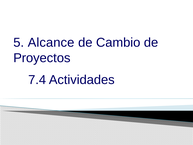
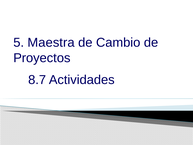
Alcance: Alcance -> Maestra
7.4: 7.4 -> 8.7
